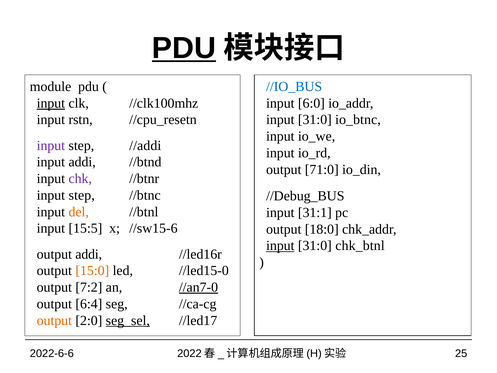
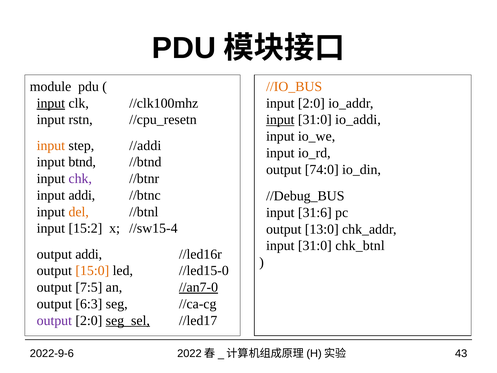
PDU at (184, 48) underline: present -> none
//IO_BUS colour: blue -> orange
input 6:0: 6:0 -> 2:0
input at (280, 120) underline: none -> present
io_btnc: io_btnc -> io_addi
input at (51, 145) colour: purple -> orange
input addi: addi -> btnd
71:0: 71:0 -> 74:0
step at (82, 195): step -> addi
31:1: 31:1 -> 31:6
15:5: 15:5 -> 15:2
//sw15-6: //sw15-6 -> //sw15-4
18:0: 18:0 -> 13:0
input at (280, 246) underline: present -> none
7:2: 7:2 -> 7:5
6:4: 6:4 -> 6:3
output at (54, 320) colour: orange -> purple
2022-6-6: 2022-6-6 -> 2022-9-6
25: 25 -> 43
